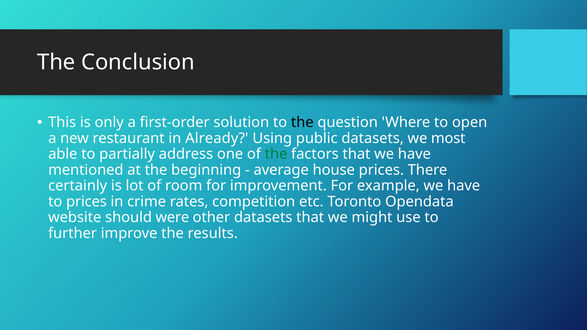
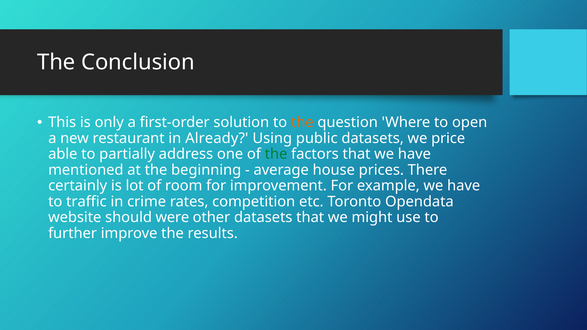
the at (302, 123) colour: black -> orange
most: most -> price
to prices: prices -> traffic
